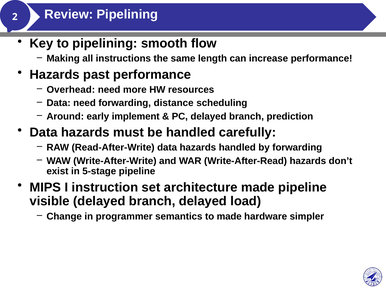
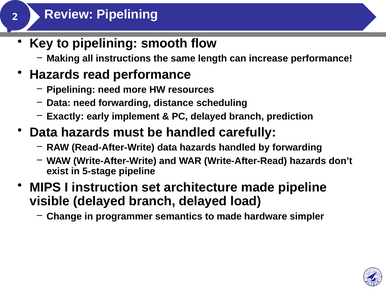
past: past -> read
Overhead at (71, 89): Overhead -> Pipelining
Around: Around -> Exactly
